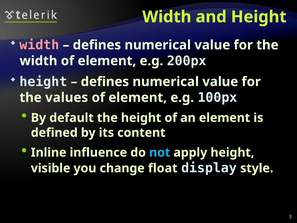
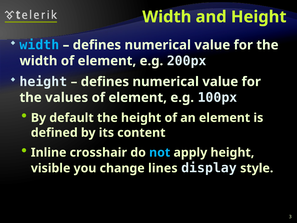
width at (39, 45) colour: pink -> light blue
influence: influence -> crosshair
float: float -> lines
